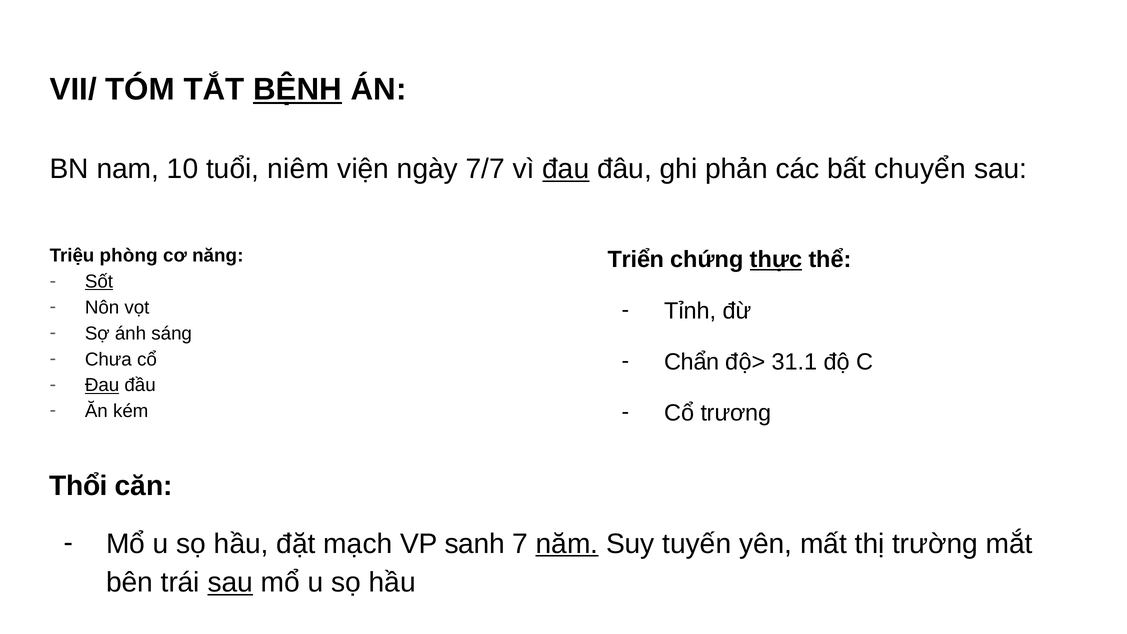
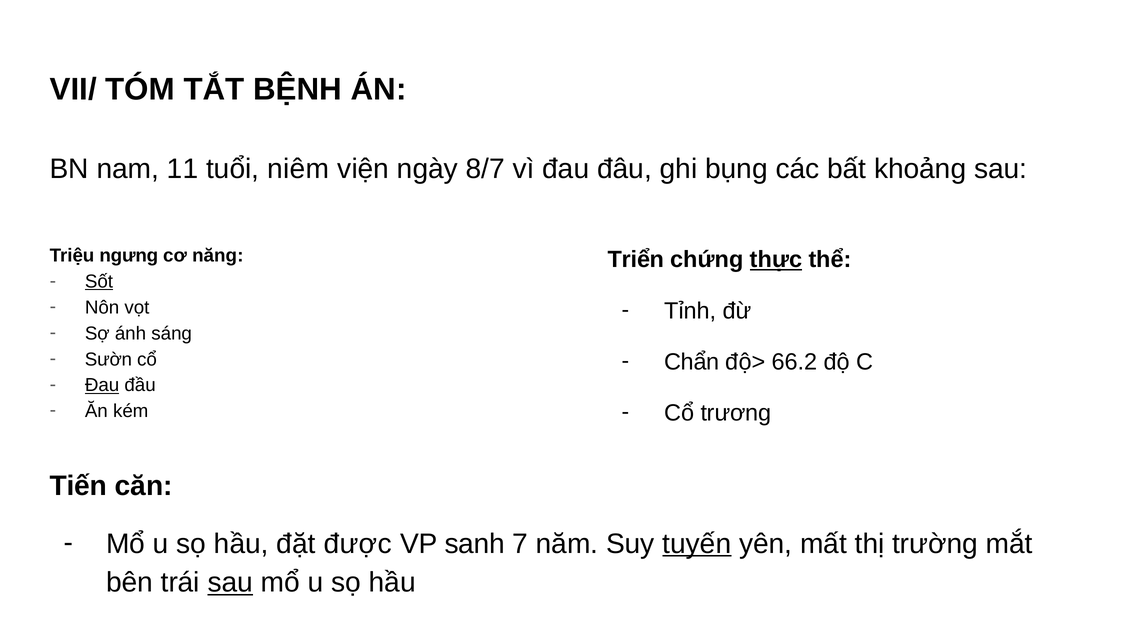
BỆNH underline: present -> none
10: 10 -> 11
7/7: 7/7 -> 8/7
đau at (566, 169) underline: present -> none
phản: phản -> bụng
chuyển: chuyển -> khoảng
phòng: phòng -> ngưng
Chưa: Chưa -> Sườn
31.1: 31.1 -> 66.2
Thổi: Thổi -> Tiến
mạch: mạch -> được
năm underline: present -> none
tuyến underline: none -> present
